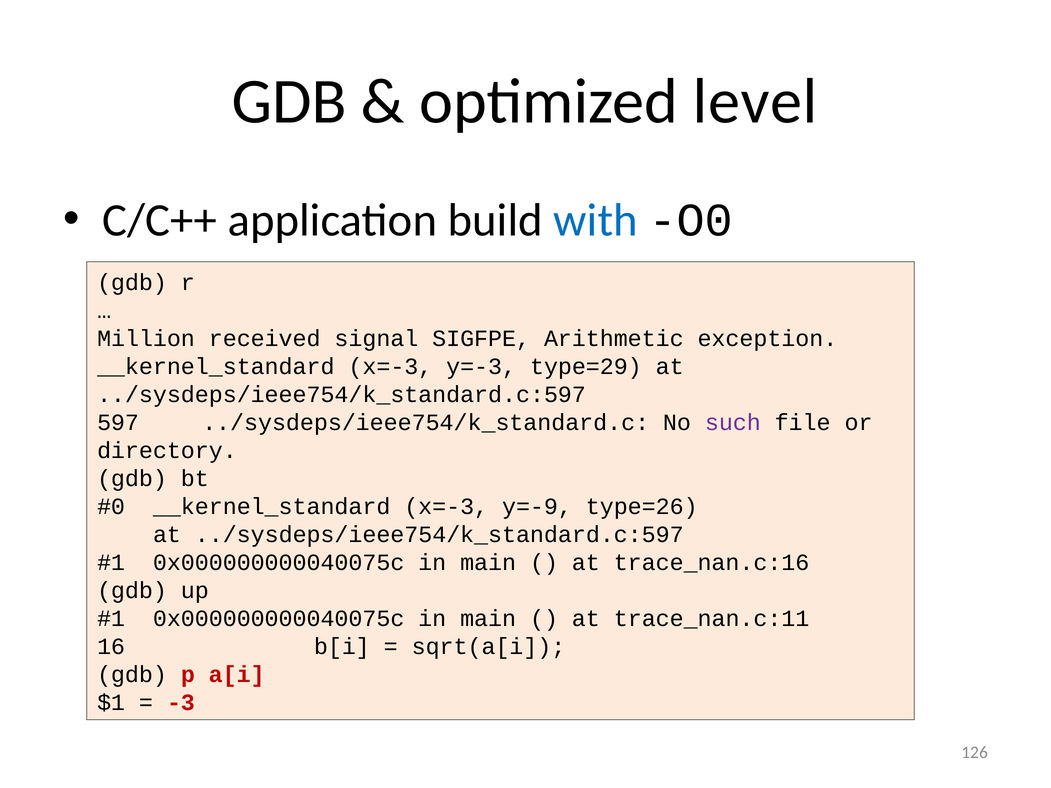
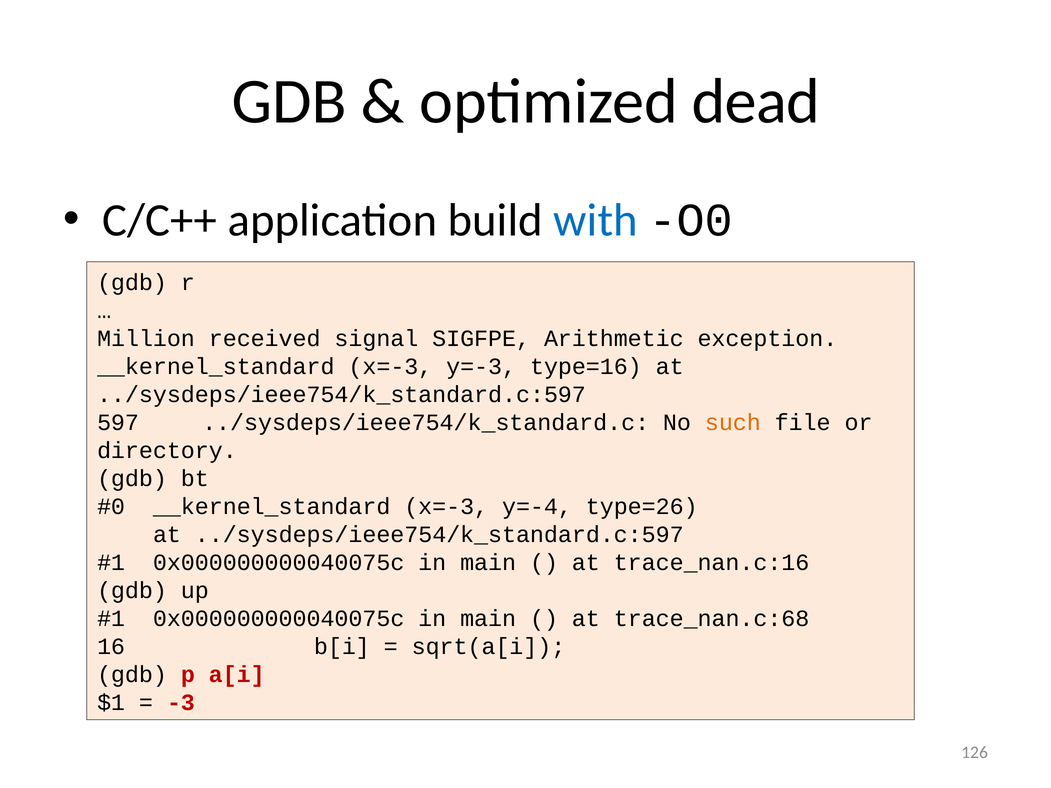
level: level -> dead
type=29: type=29 -> type=16
such colour: purple -> orange
y=-9: y=-9 -> y=-4
trace_nan.c:11: trace_nan.c:11 -> trace_nan.c:68
